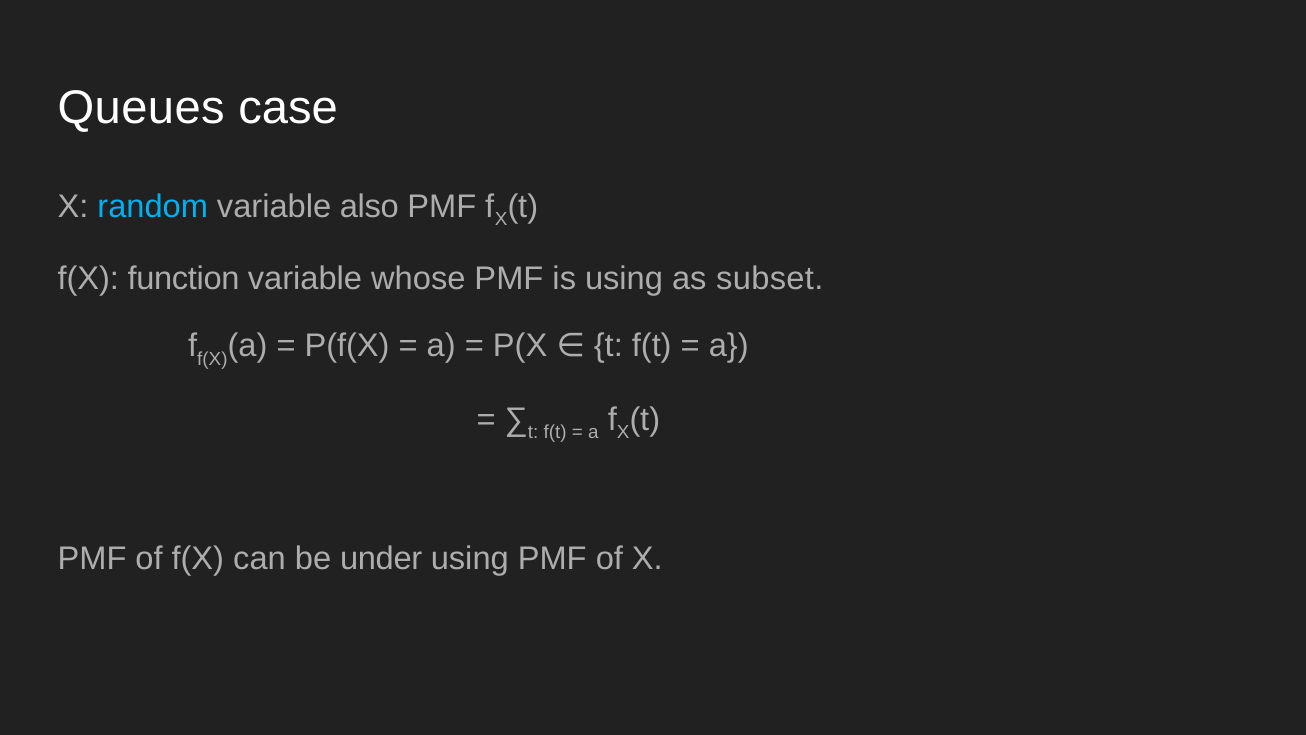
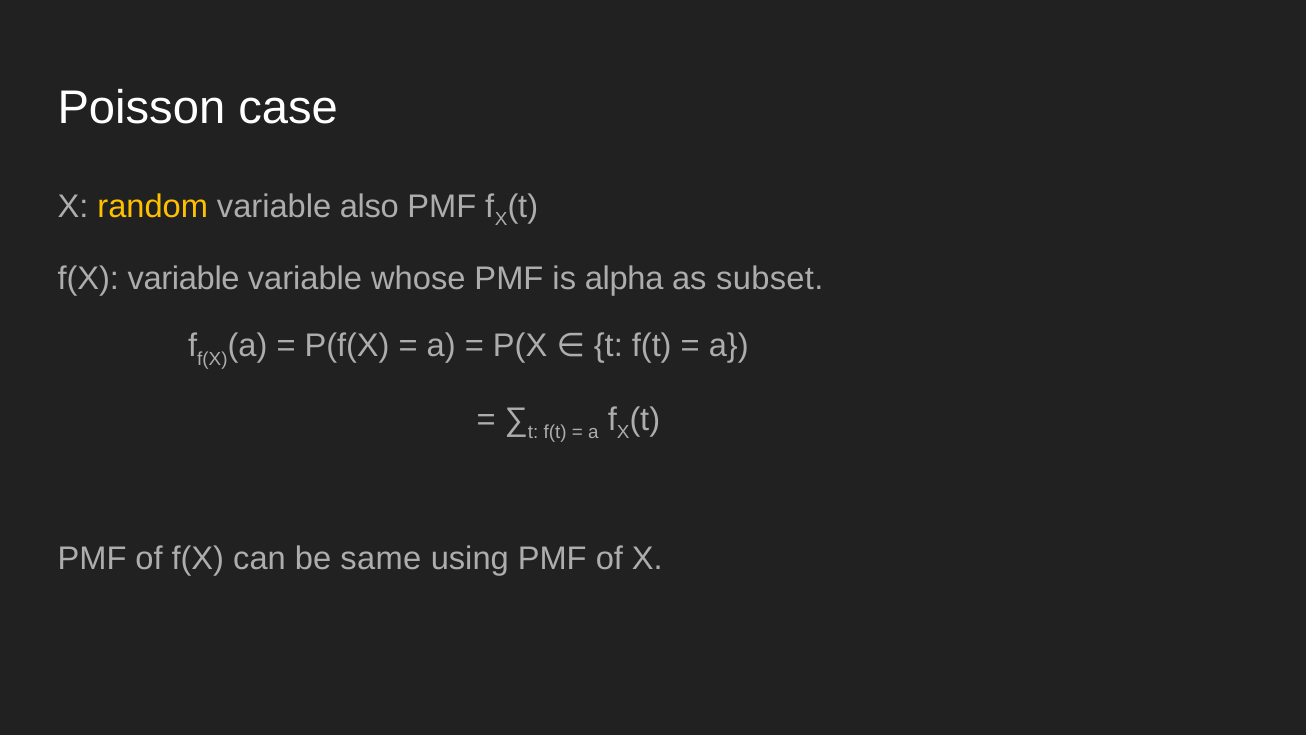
Queues: Queues -> Poisson
random colour: light blue -> yellow
f(X function: function -> variable
is using: using -> alpha
under: under -> same
